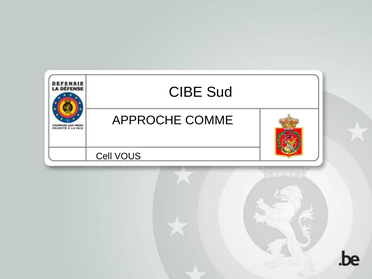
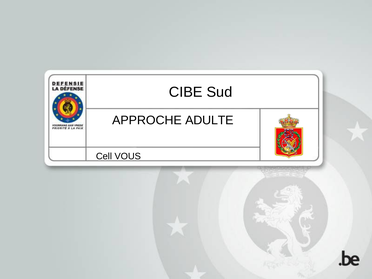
COMME: COMME -> ADULTE
